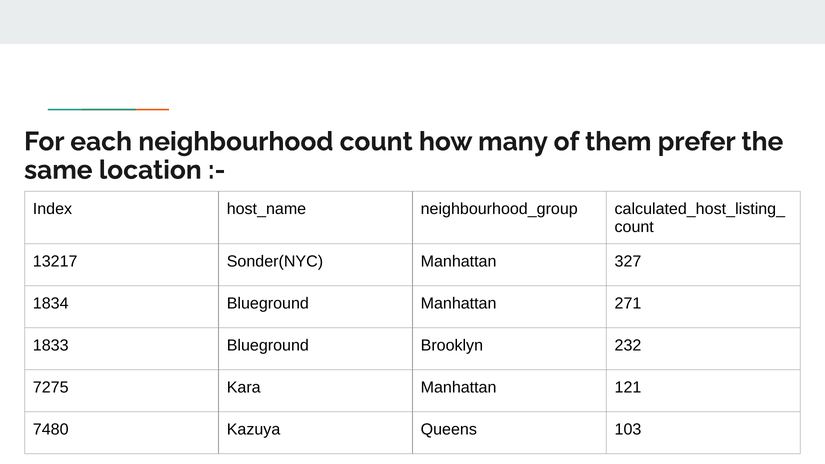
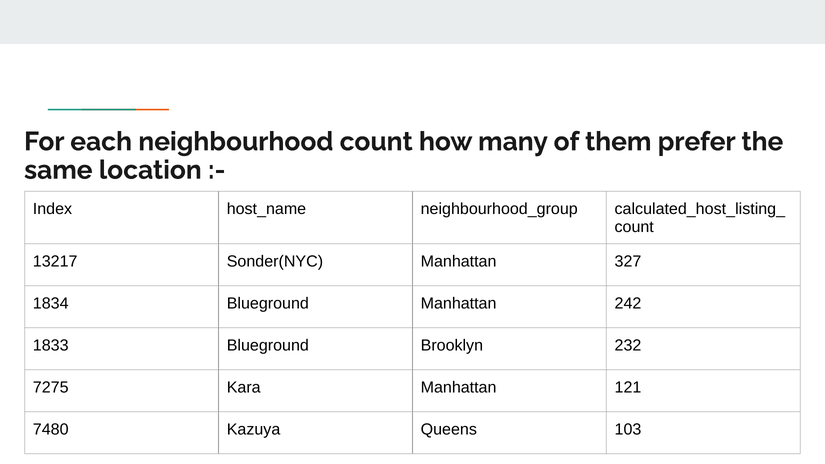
271: 271 -> 242
